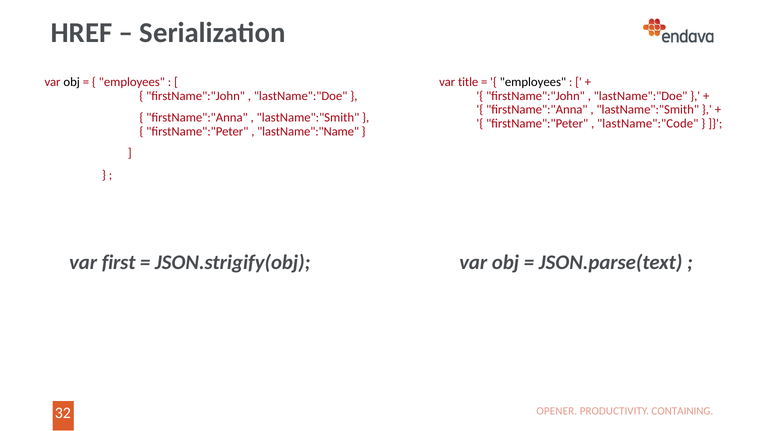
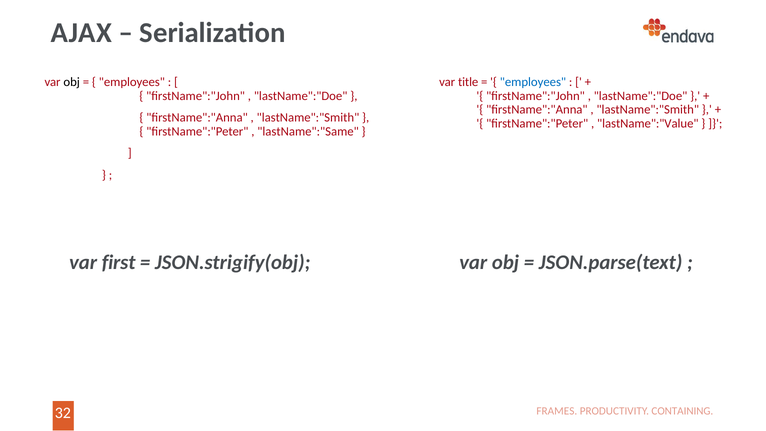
HREF: HREF -> AJAX
employees at (533, 82) colour: black -> blue
lastName":"Code: lastName":"Code -> lastName":"Value
lastName":"Name: lastName":"Name -> lastName":"Same
OPENER: OPENER -> FRAMES
